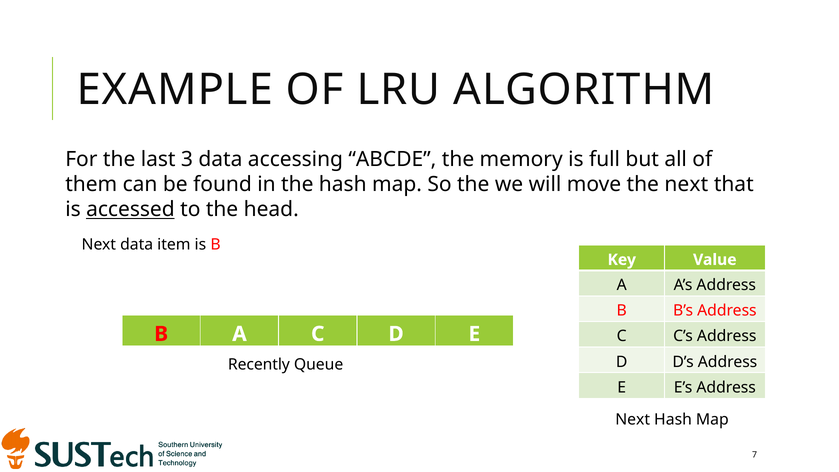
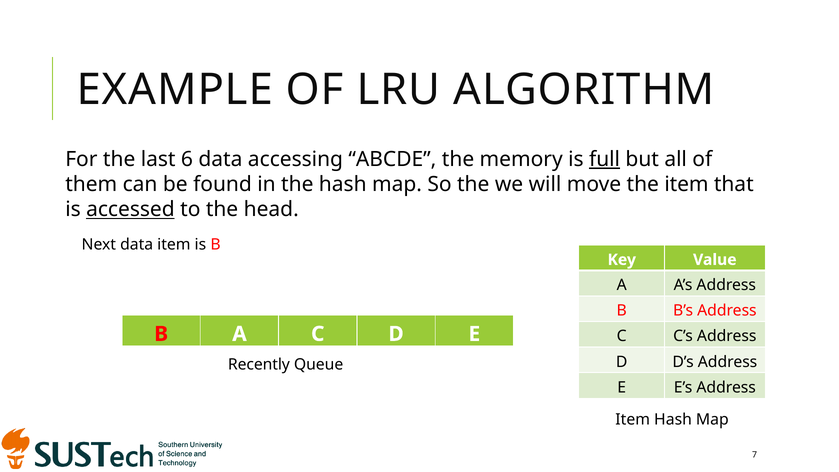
3: 3 -> 6
full underline: none -> present
the next: next -> item
Next at (633, 419): Next -> Item
